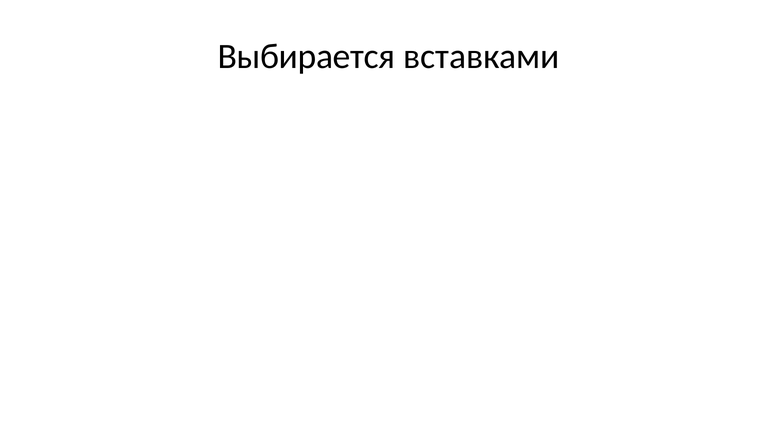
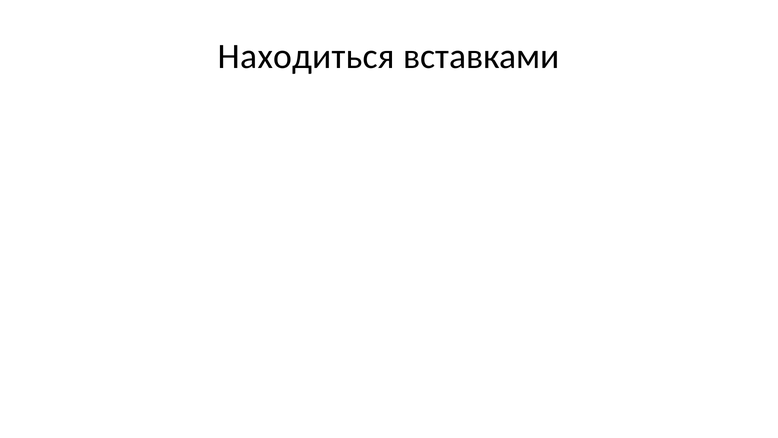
Выбирается: Выбирается -> Находиться
